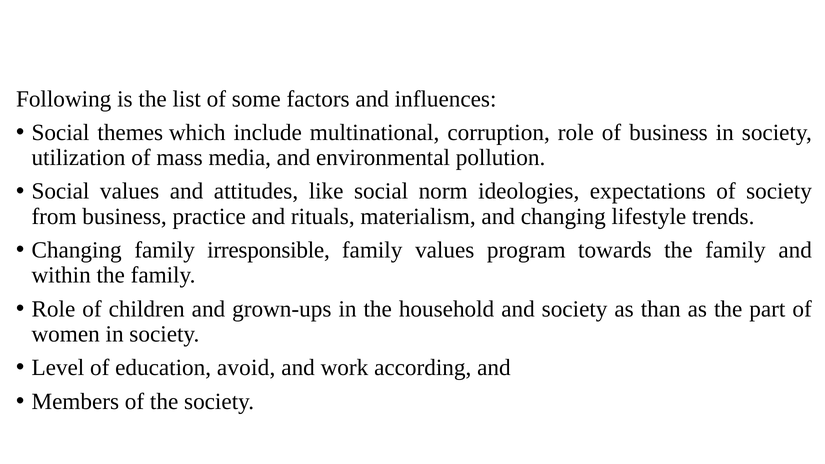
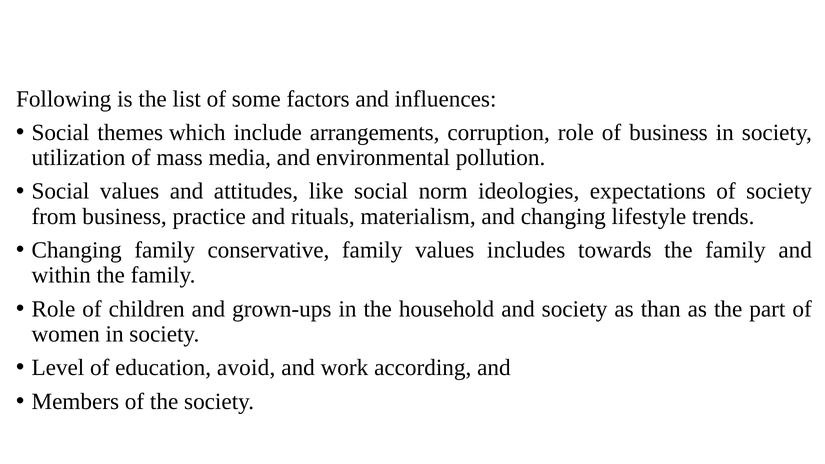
multinational: multinational -> arrangements
irresponsible: irresponsible -> conservative
program: program -> includes
